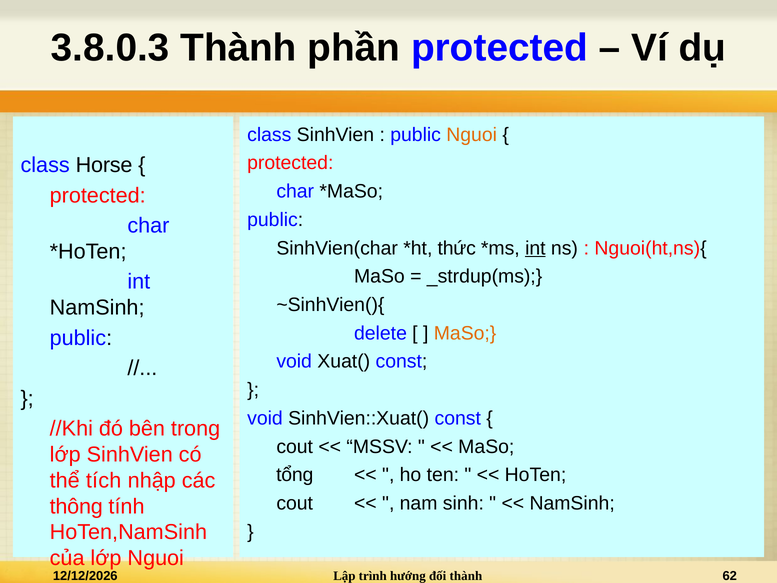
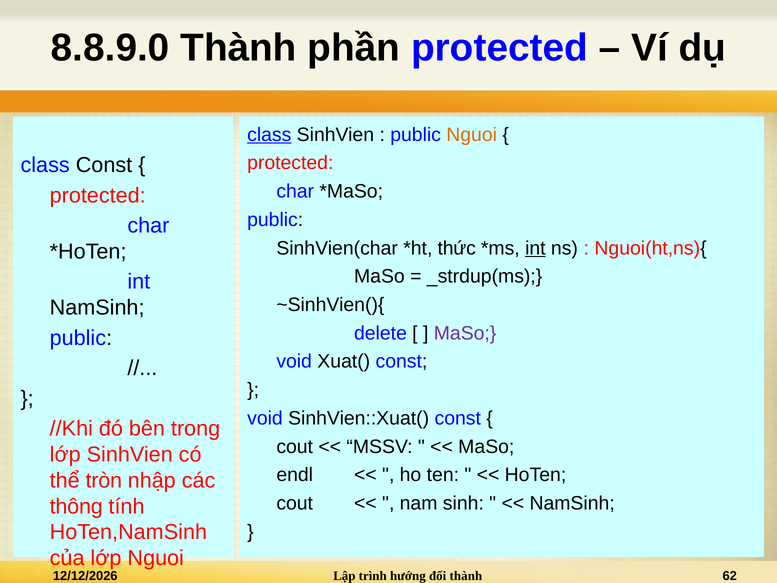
3.8.0.3: 3.8.0.3 -> 8.8.9.0
class at (269, 135) underline: none -> present
class Horse: Horse -> Const
MaSo at (465, 333) colour: orange -> purple
tổng: tổng -> endl
tích: tích -> tròn
